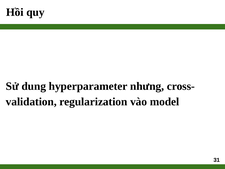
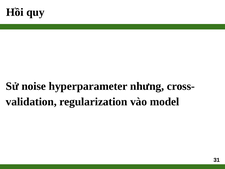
dung: dung -> noise
